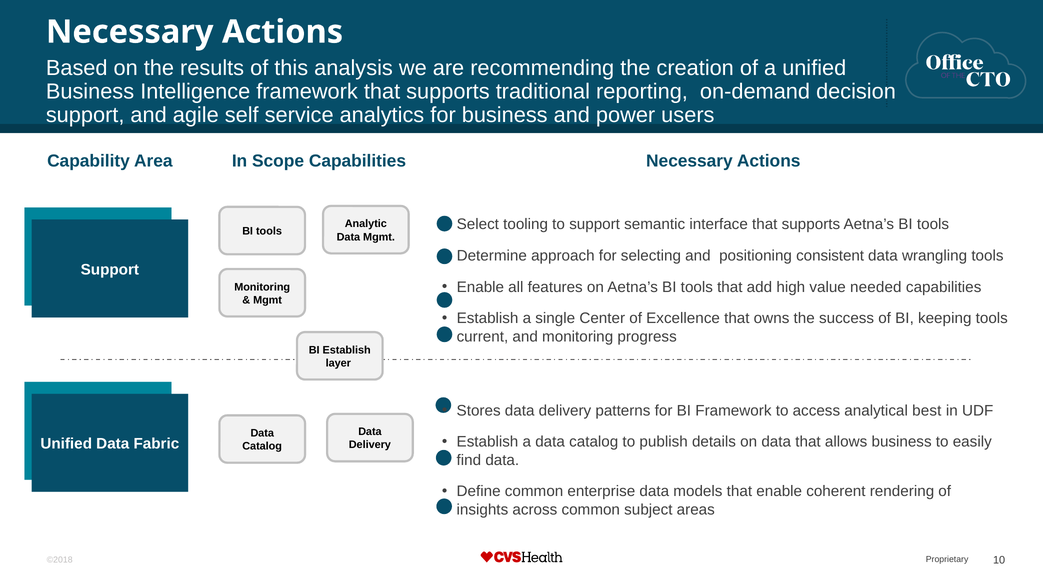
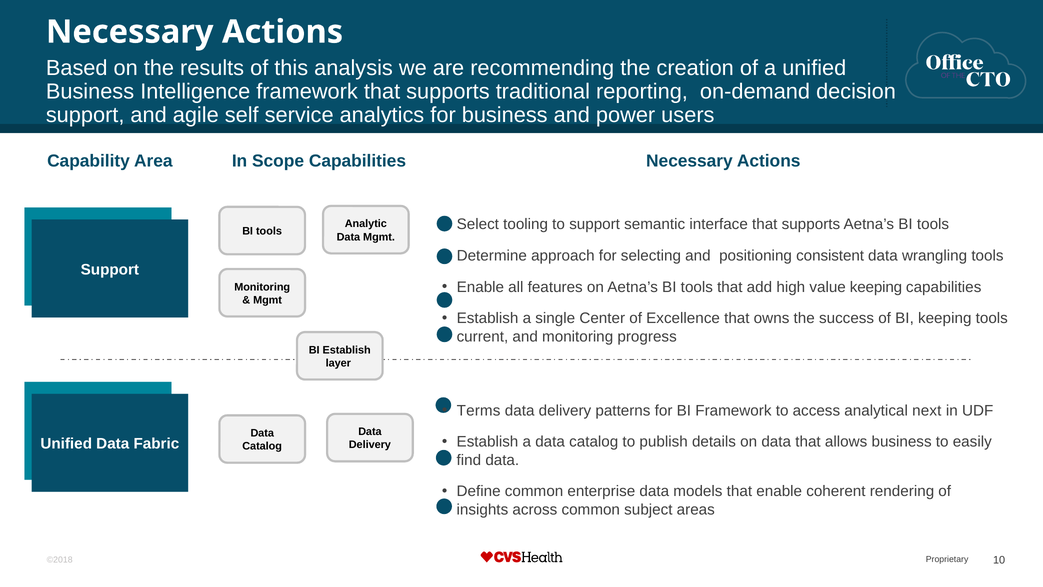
value needed: needed -> keeping
Stores: Stores -> Terms
best: best -> next
